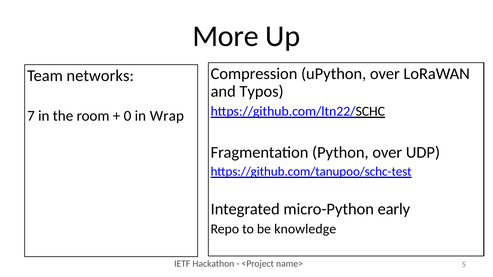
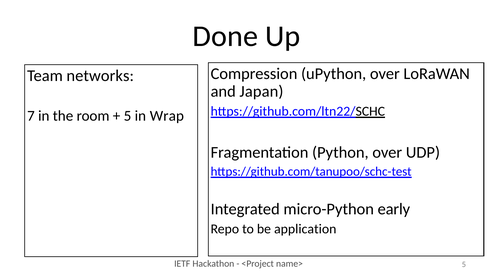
More: More -> Done
Typos: Typos -> Japan
0 at (128, 116): 0 -> 5
knowledge: knowledge -> application
